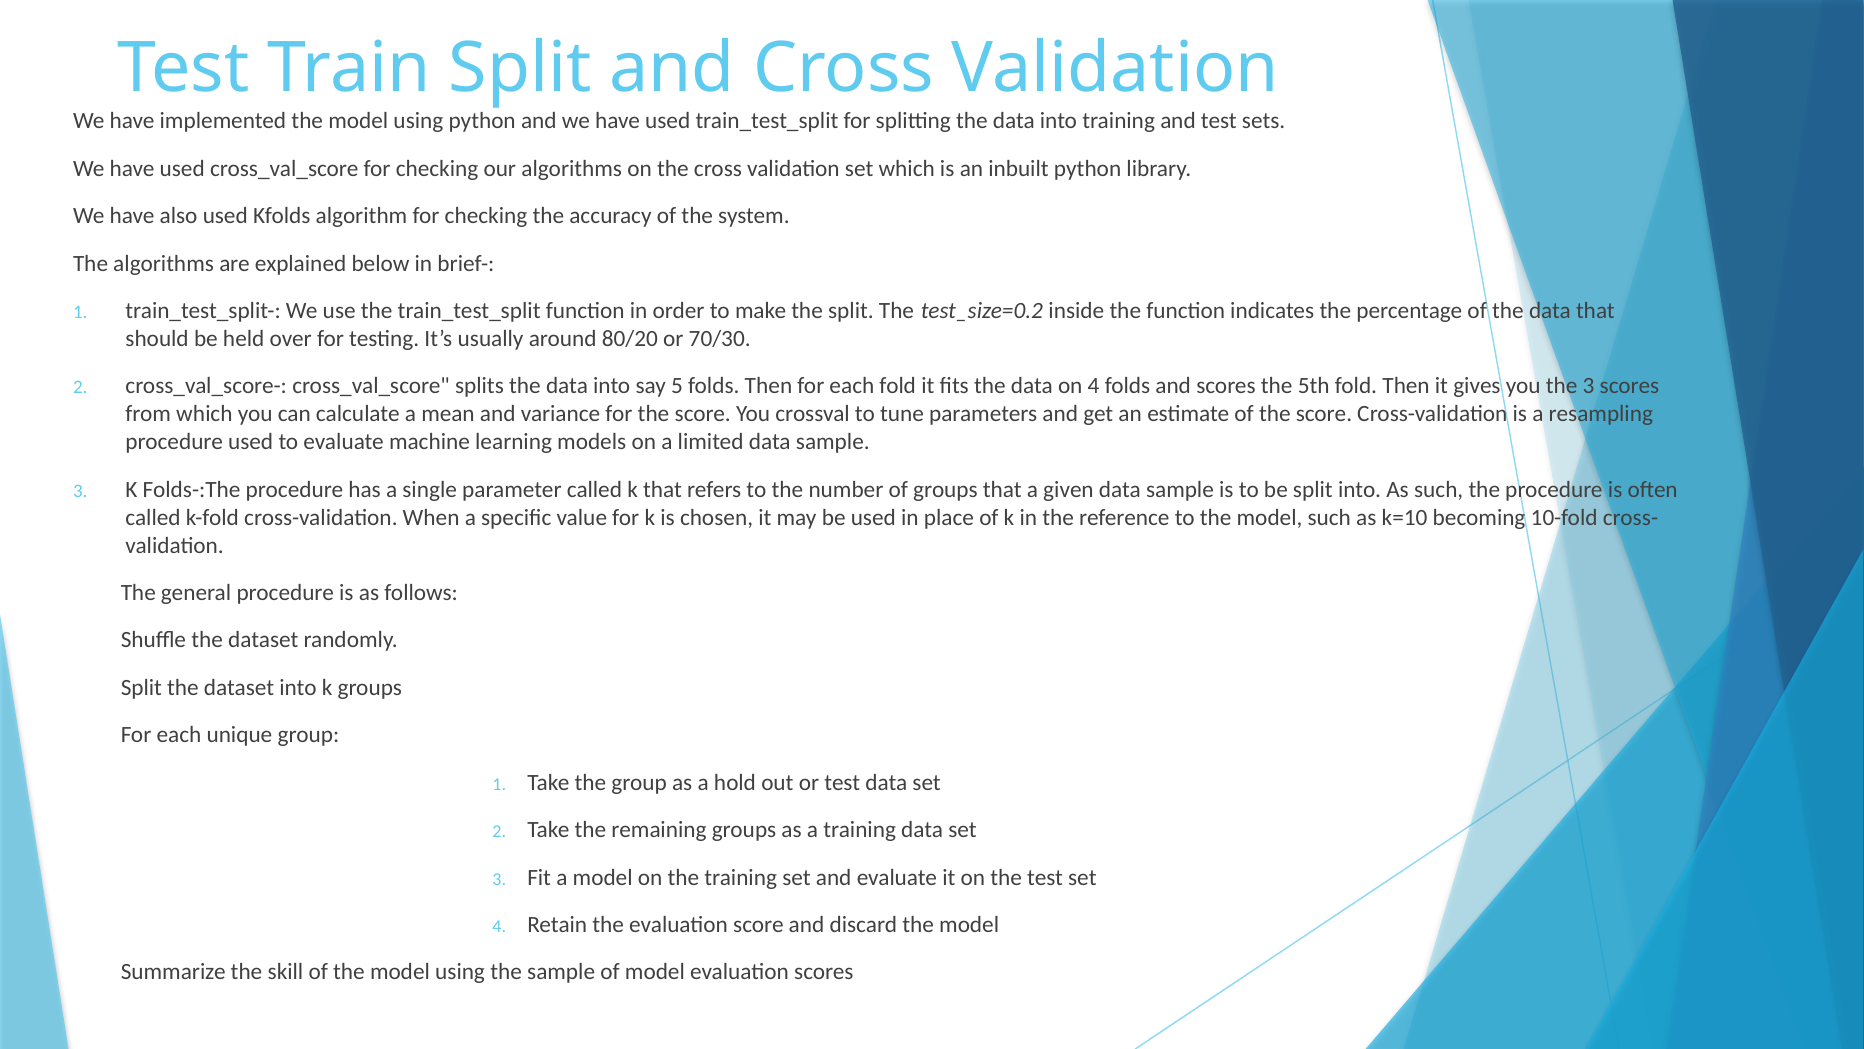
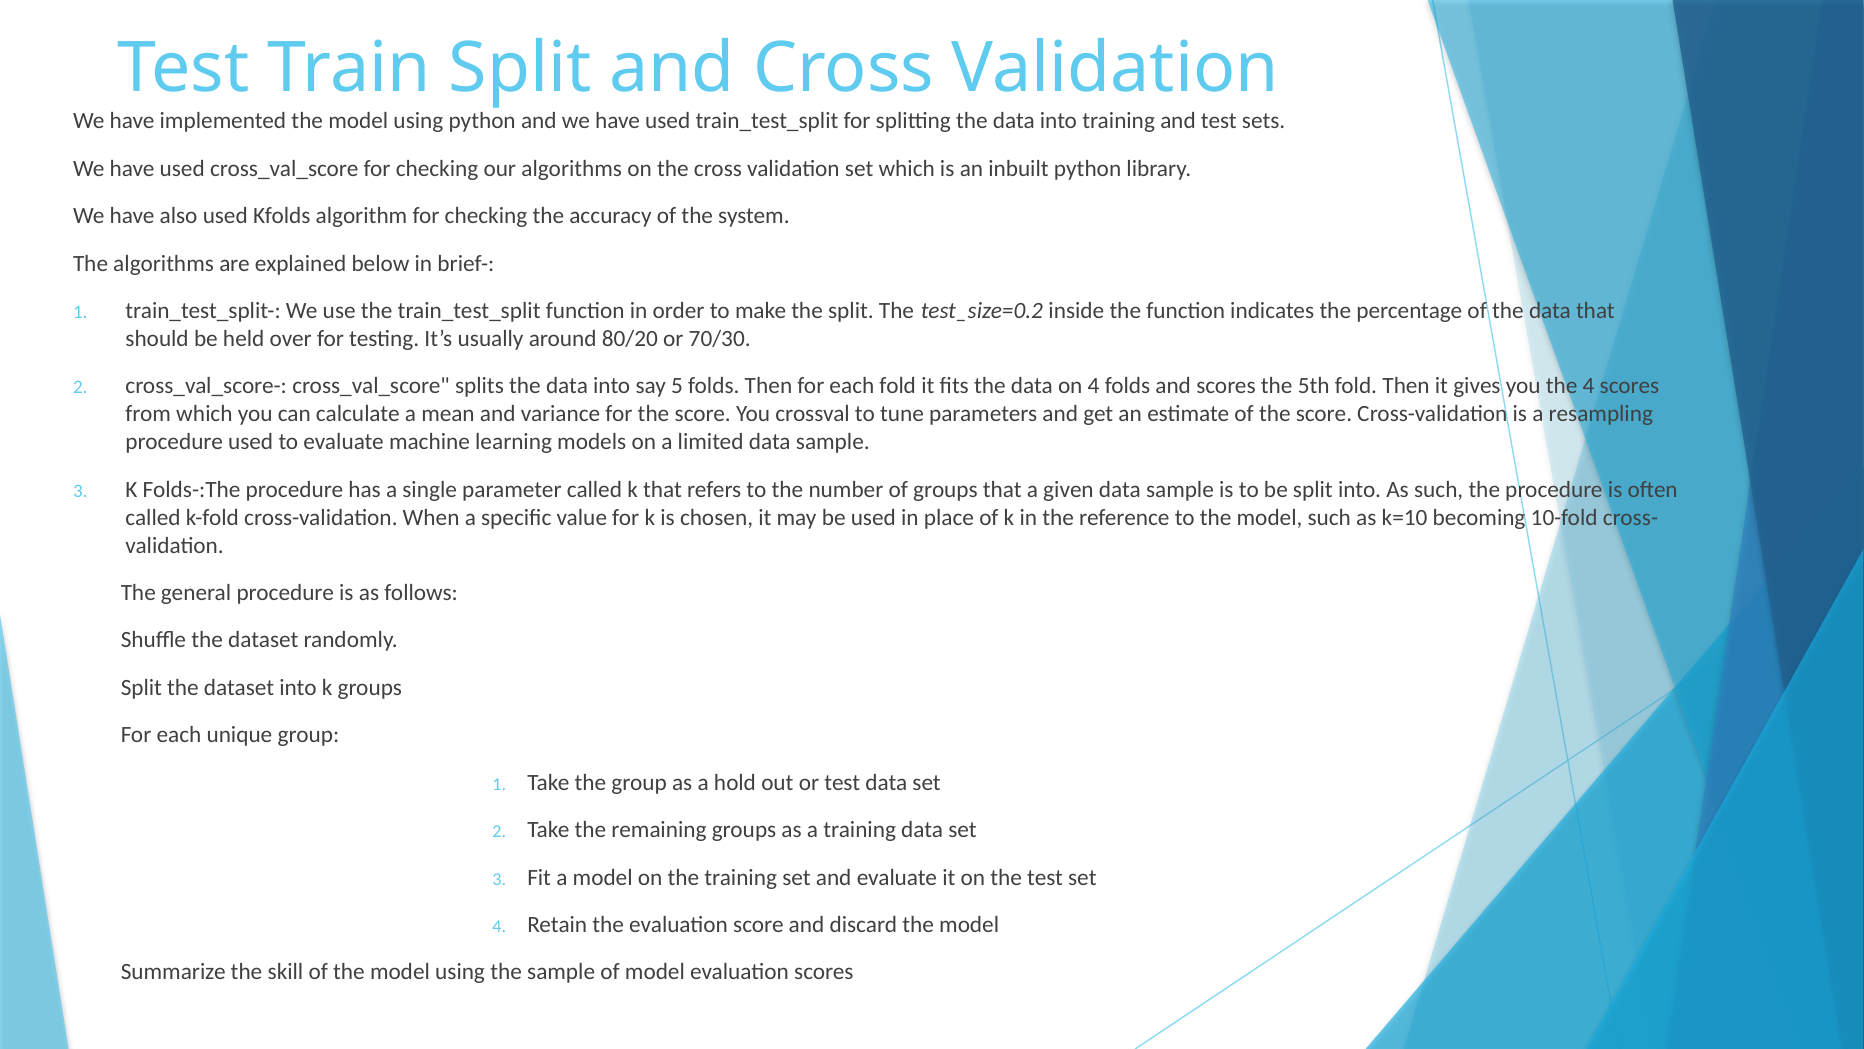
the 3: 3 -> 4
